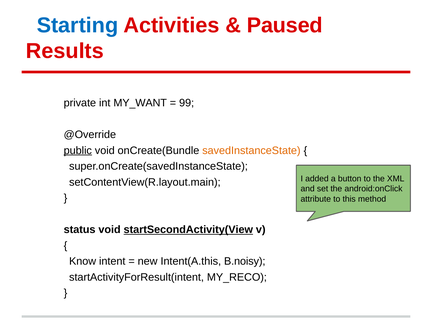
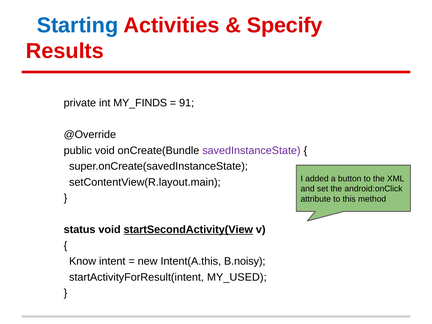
Paused: Paused -> Specify
MY_WANT: MY_WANT -> MY_FINDS
99: 99 -> 91
public underline: present -> none
savedInstanceState colour: orange -> purple
MY_RECO: MY_RECO -> MY_USED
